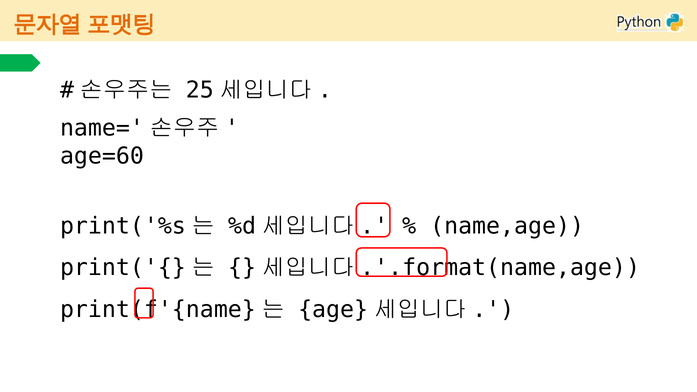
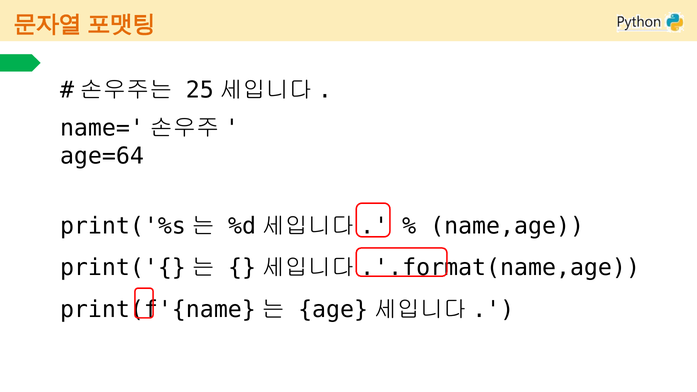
age=60: age=60 -> age=64
